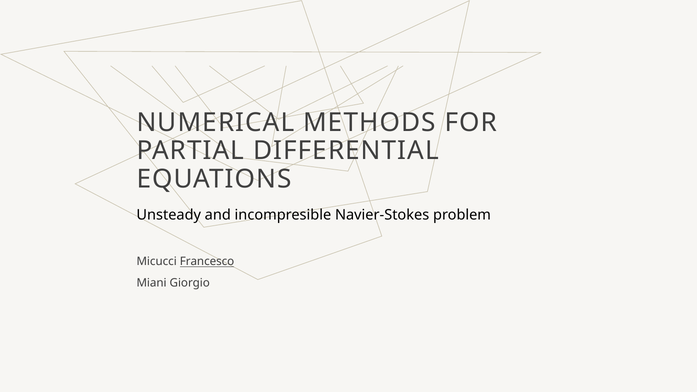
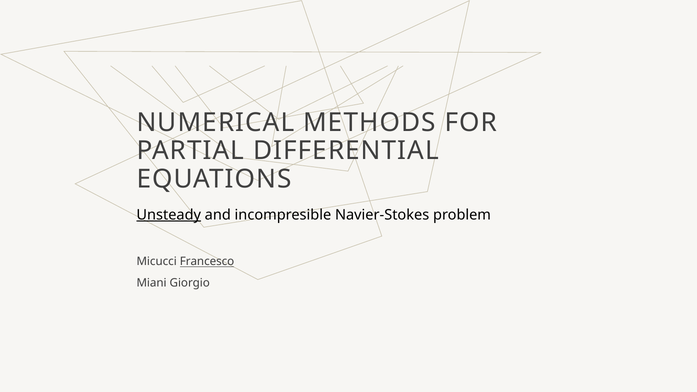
Unsteady underline: none -> present
